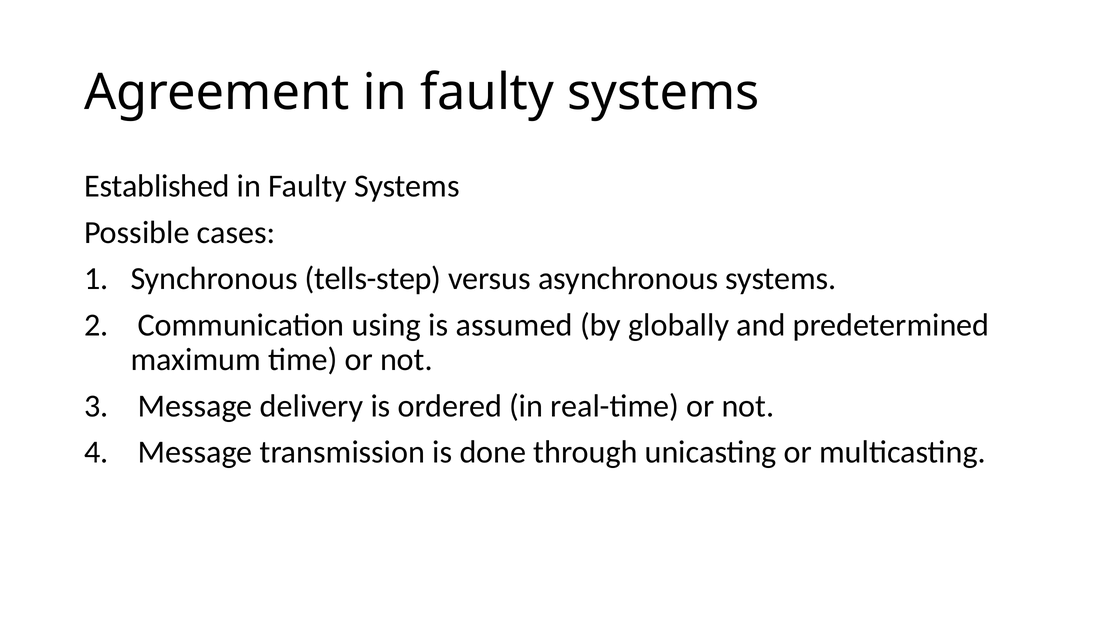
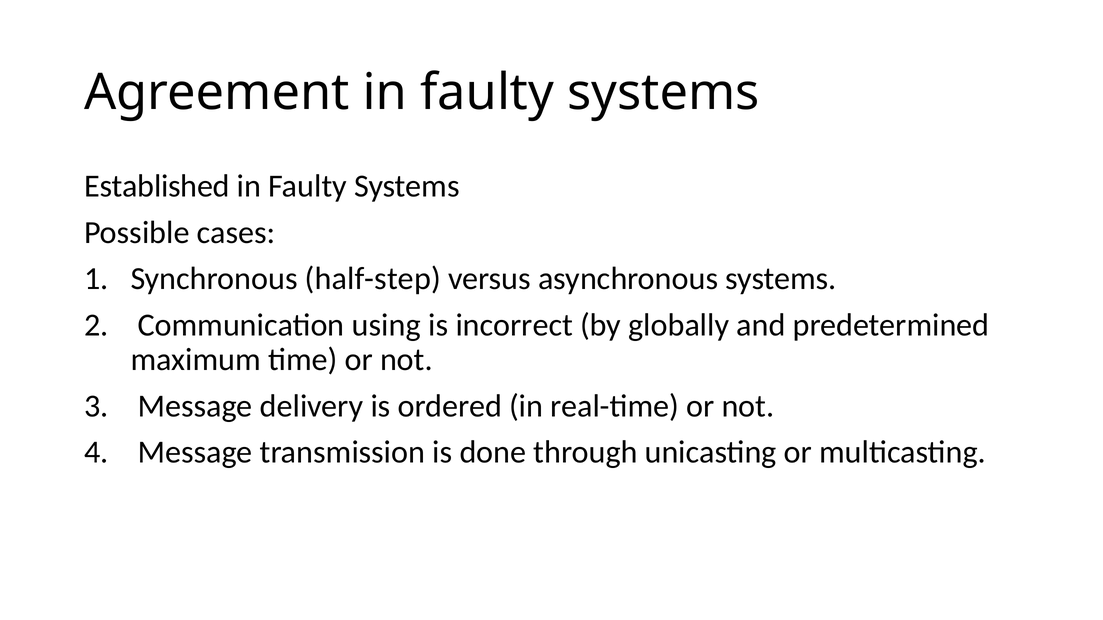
tells-step: tells-step -> half-step
assumed: assumed -> incorrect
